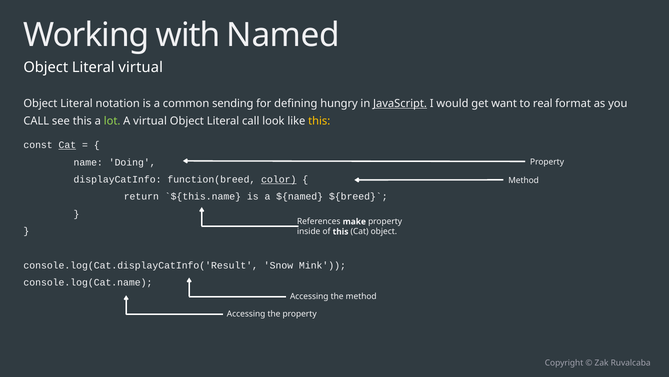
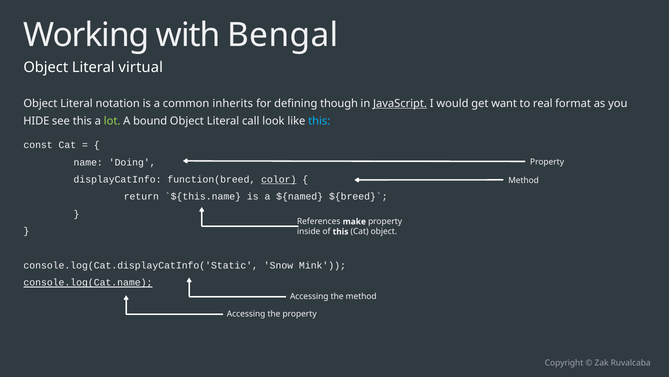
Named: Named -> Bengal
sending: sending -> inherits
hungry: hungry -> though
CALL at (36, 121): CALL -> HIDE
A virtual: virtual -> bound
this at (319, 121) colour: yellow -> light blue
Cat at (67, 145) underline: present -> none
console.log(Cat.displayCatInfo('Result: console.log(Cat.displayCatInfo('Result -> console.log(Cat.displayCatInfo('Static
console.log(Cat.name underline: none -> present
